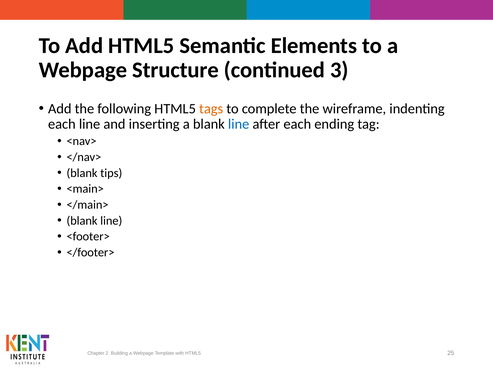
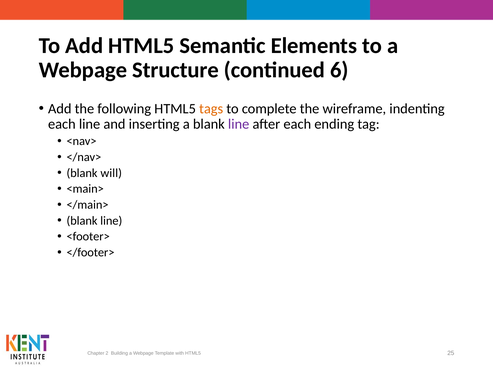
3: 3 -> 6
line at (239, 124) colour: blue -> purple
tips: tips -> will
